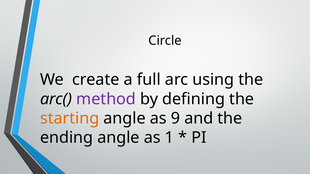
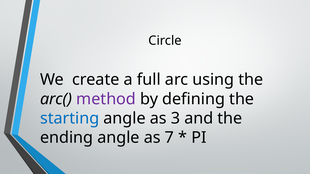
starting colour: orange -> blue
9: 9 -> 3
1: 1 -> 7
